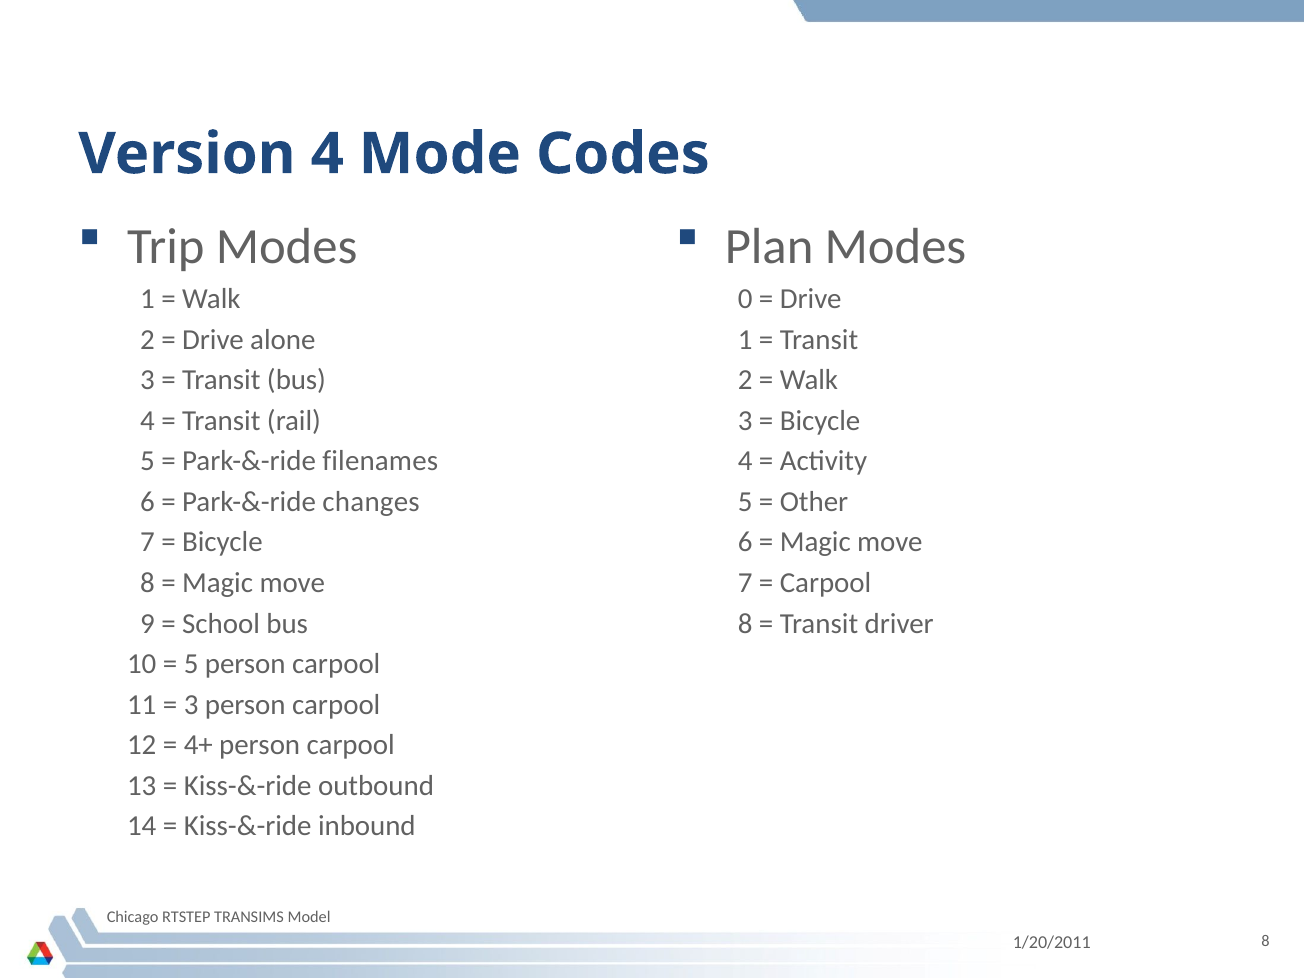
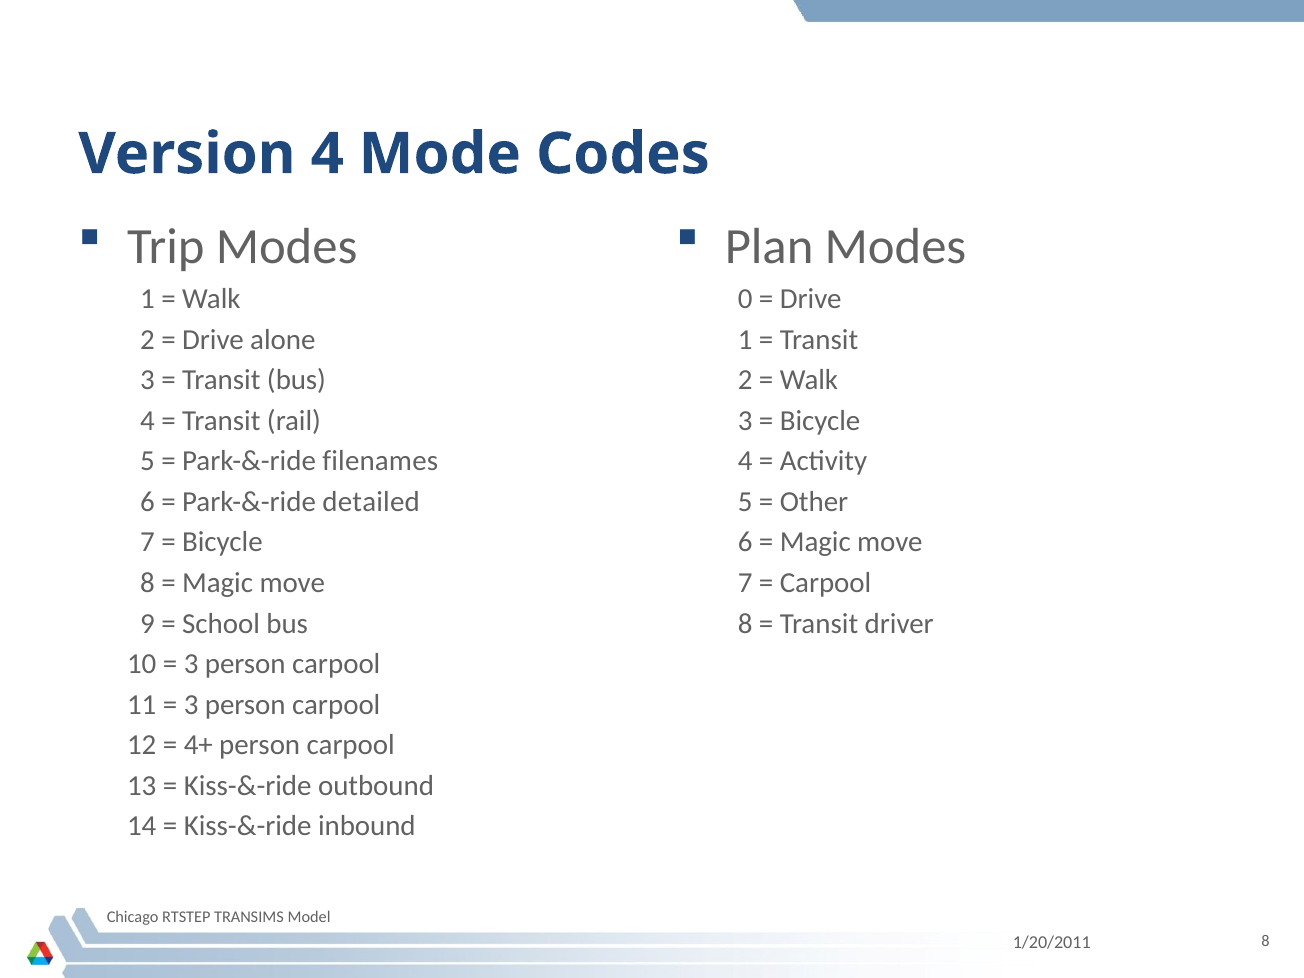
changes: changes -> detailed
5 at (191, 664): 5 -> 3
